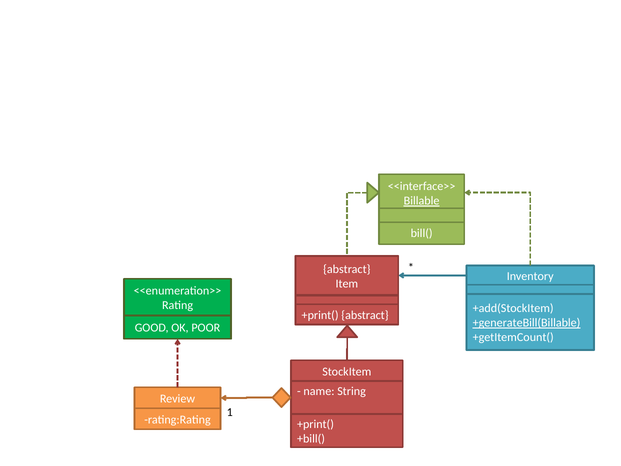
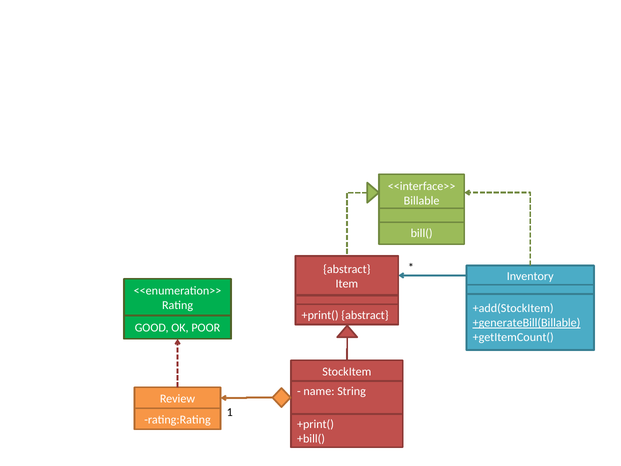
Billable underline: present -> none
